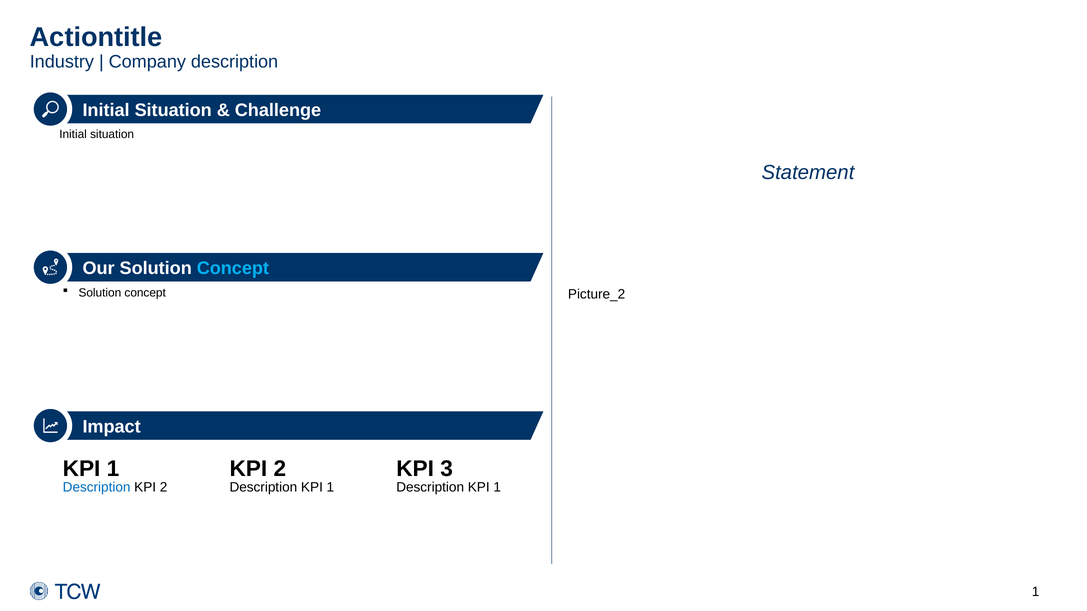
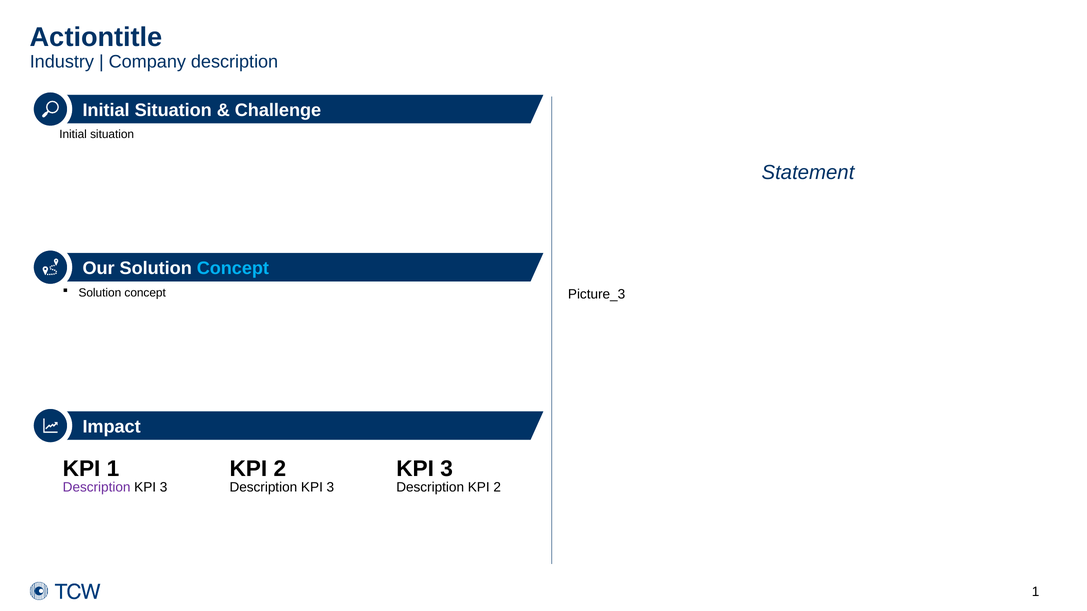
Picture_2: Picture_2 -> Picture_3
Description at (97, 487) colour: blue -> purple
2 at (164, 487): 2 -> 3
1 at (330, 487): 1 -> 3
1 at (497, 487): 1 -> 2
